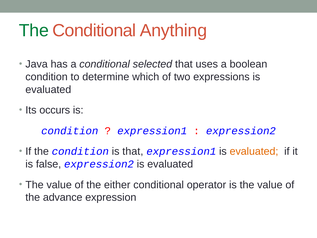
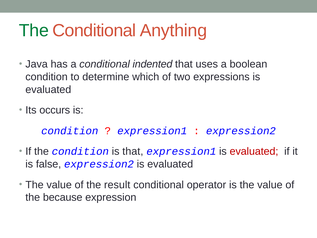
selected: selected -> indented
evaluated at (254, 151) colour: orange -> red
either: either -> result
advance: advance -> because
